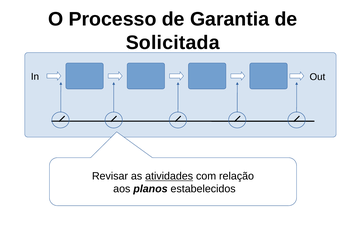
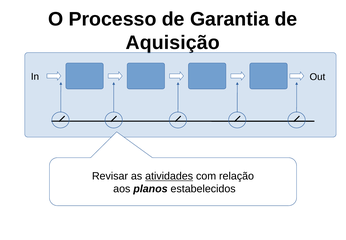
Solicitada: Solicitada -> Aquisição
